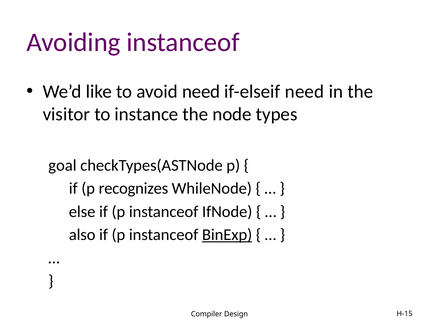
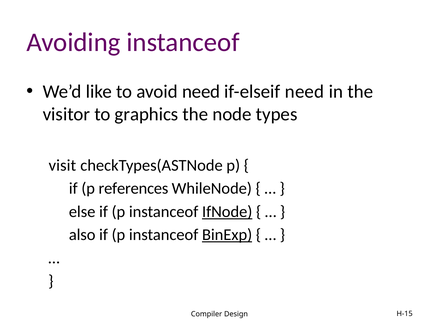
instance: instance -> graphics
goal: goal -> visit
recognizes: recognizes -> references
IfNode underline: none -> present
